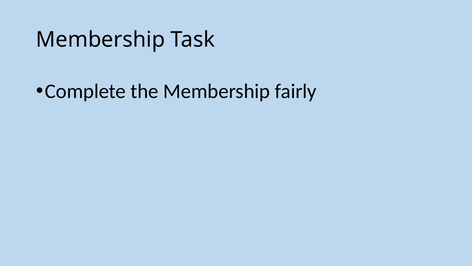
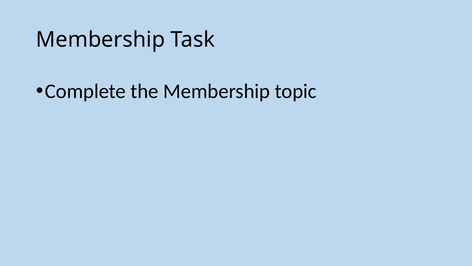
fairly: fairly -> topic
